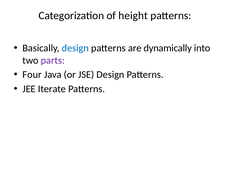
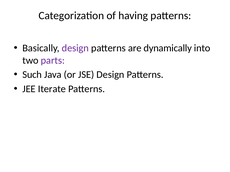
height: height -> having
design at (75, 48) colour: blue -> purple
Four: Four -> Such
